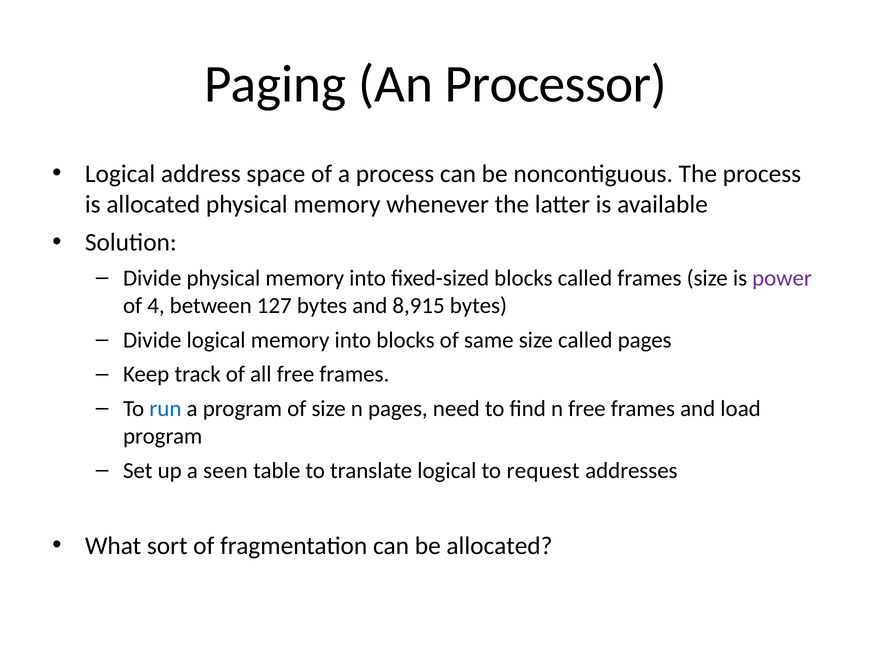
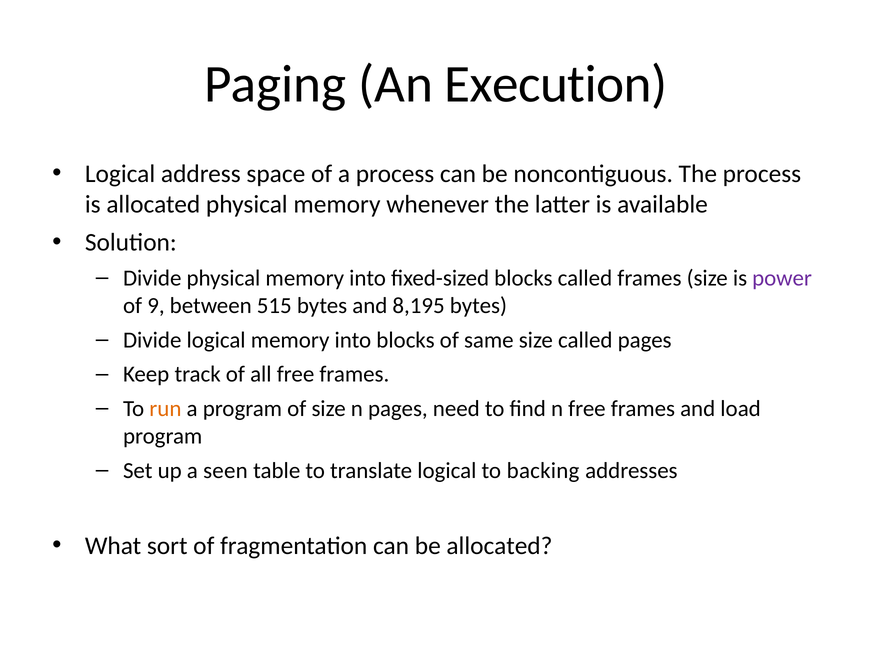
Processor: Processor -> Execution
4: 4 -> 9
127: 127 -> 515
8,915: 8,915 -> 8,195
run colour: blue -> orange
request: request -> backing
